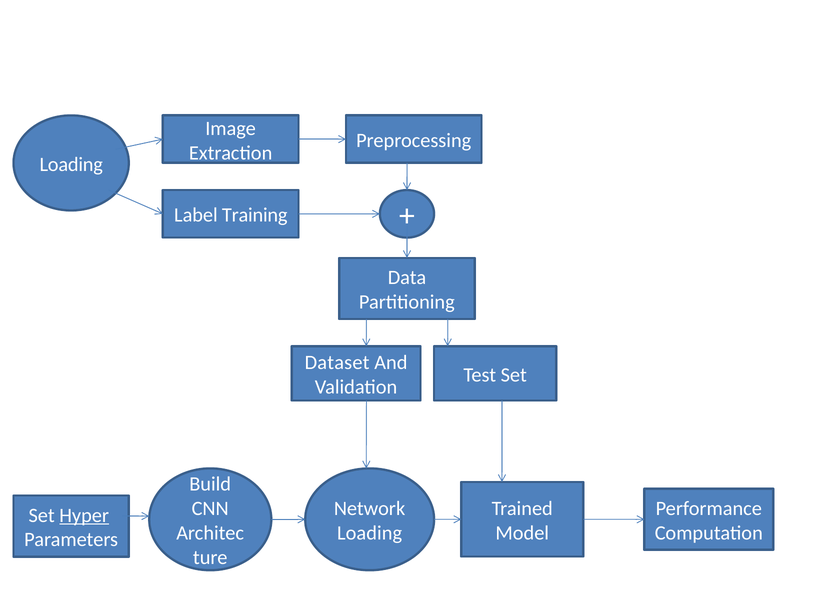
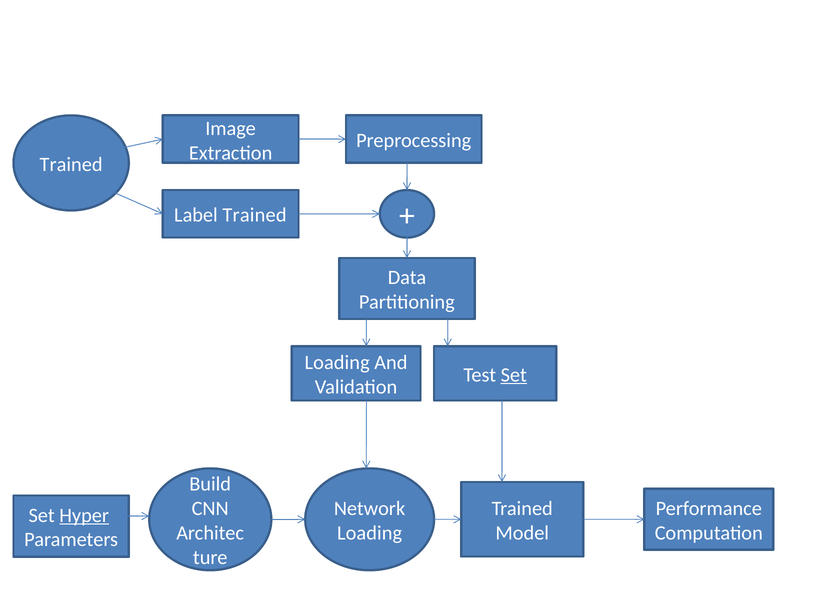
Loading at (71, 164): Loading -> Trained
Label Training: Training -> Trained
Dataset at (337, 362): Dataset -> Loading
Set at (514, 374) underline: none -> present
